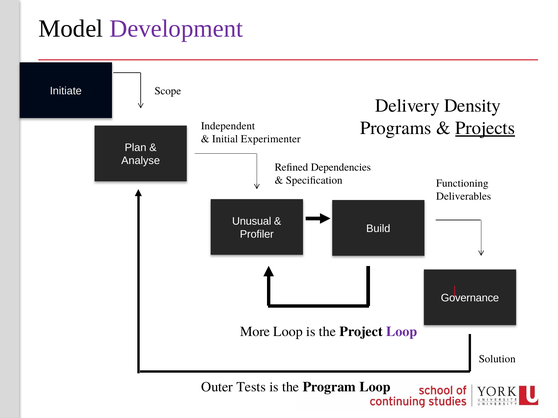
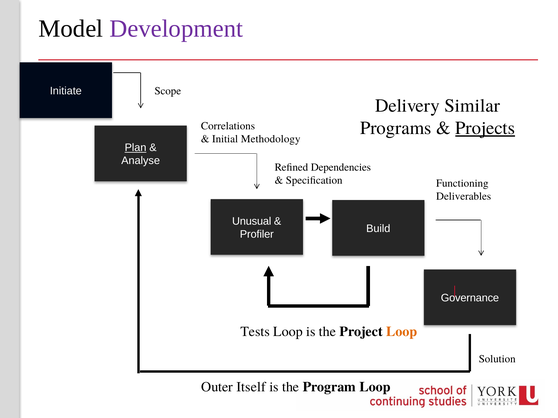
Density: Density -> Similar
Independent: Independent -> Correlations
Experimenter: Experimenter -> Methodology
Plan underline: none -> present
More: More -> Tests
Loop at (402, 332) colour: purple -> orange
Tests: Tests -> Itself
